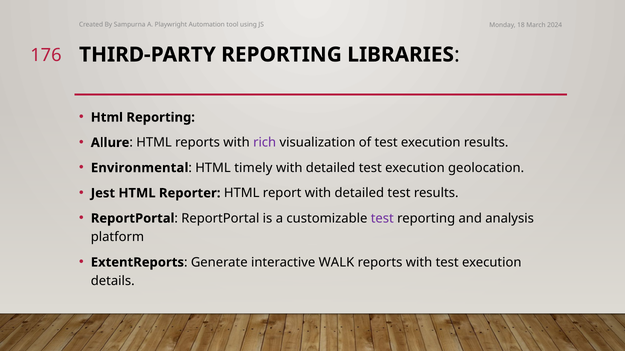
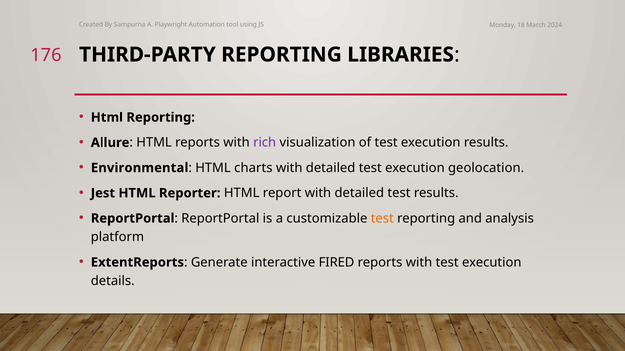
timely: timely -> charts
test at (382, 219) colour: purple -> orange
WALK: WALK -> FIRED
